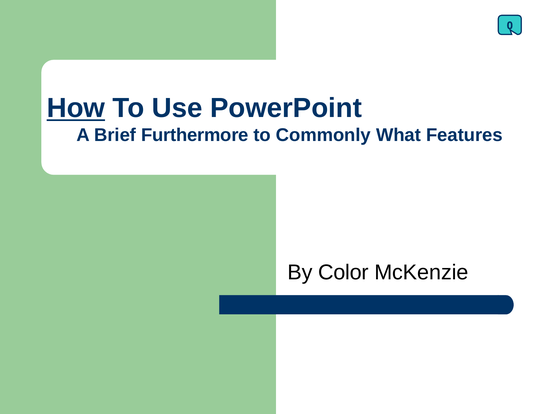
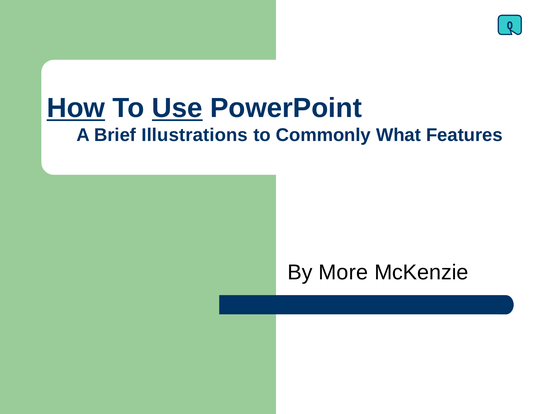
Use underline: none -> present
Furthermore: Furthermore -> Illustrations
Color: Color -> More
